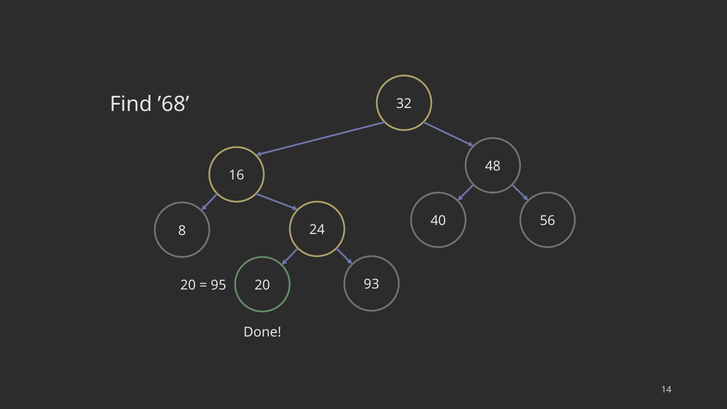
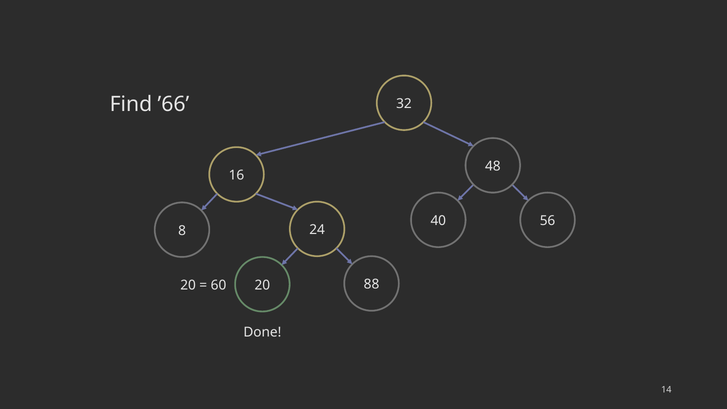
’68: ’68 -> ’66
95: 95 -> 60
93: 93 -> 88
